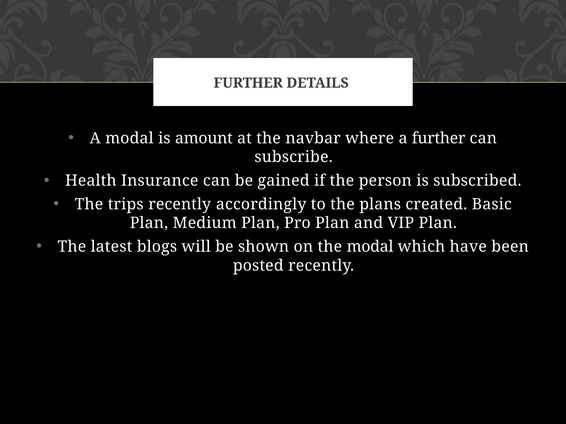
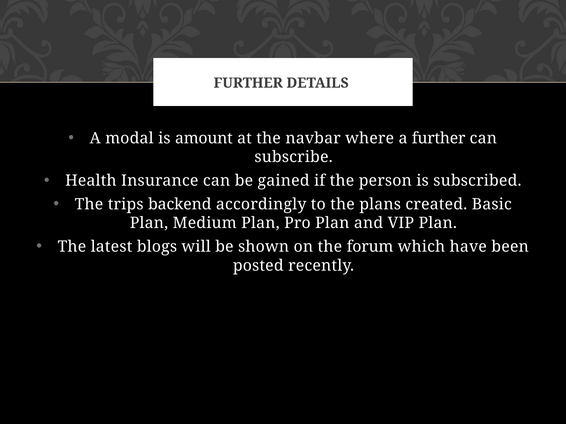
trips recently: recently -> backend
the modal: modal -> forum
